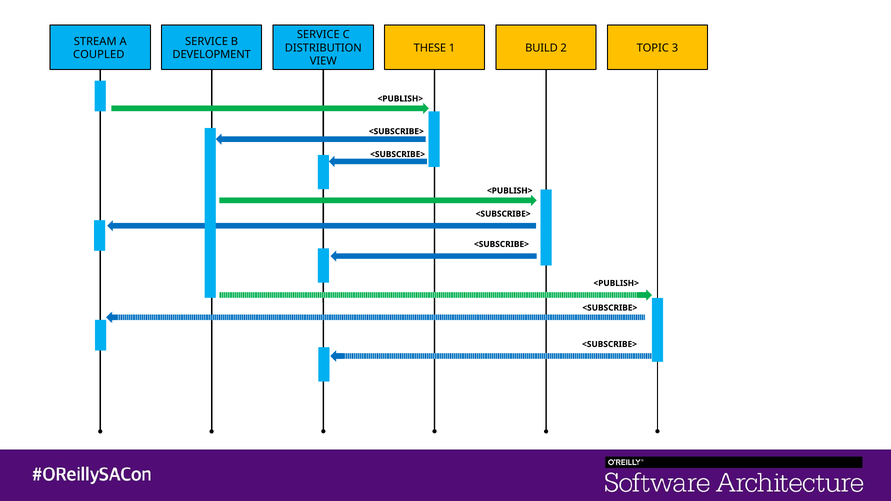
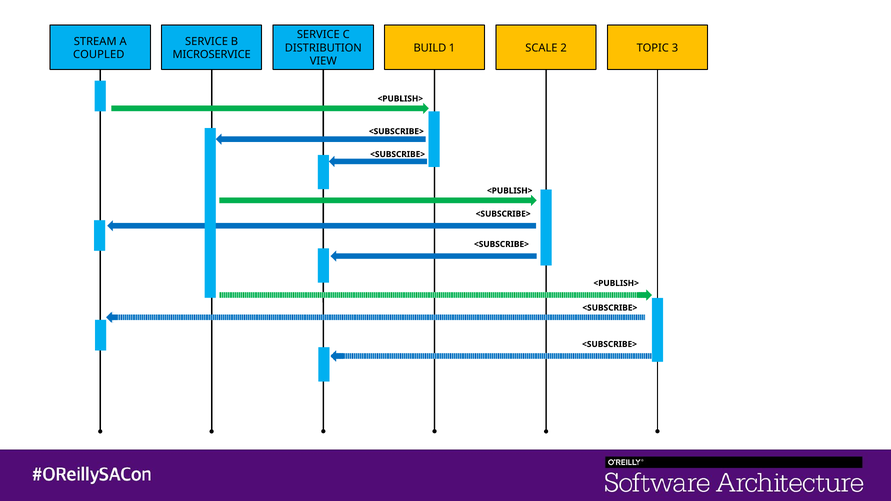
THESE: THESE -> BUILD
BUILD: BUILD -> SCALE
DEVELOPMENT: DEVELOPMENT -> MICROSERVICE
